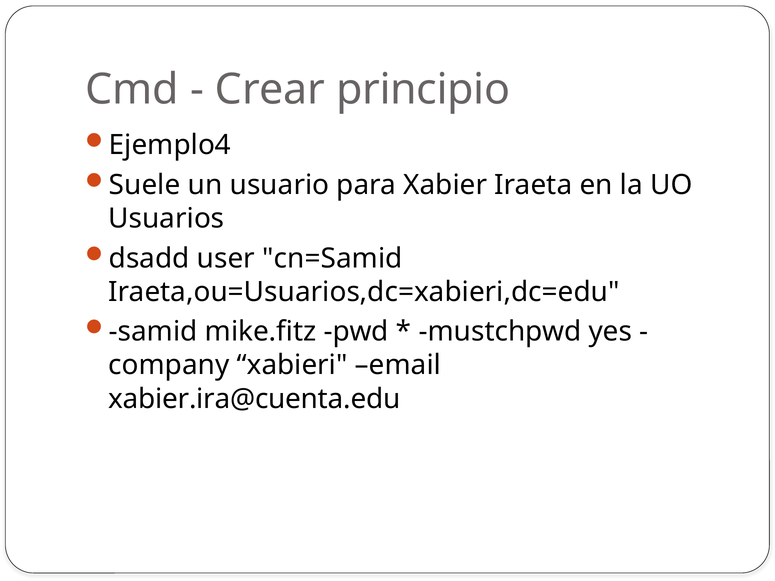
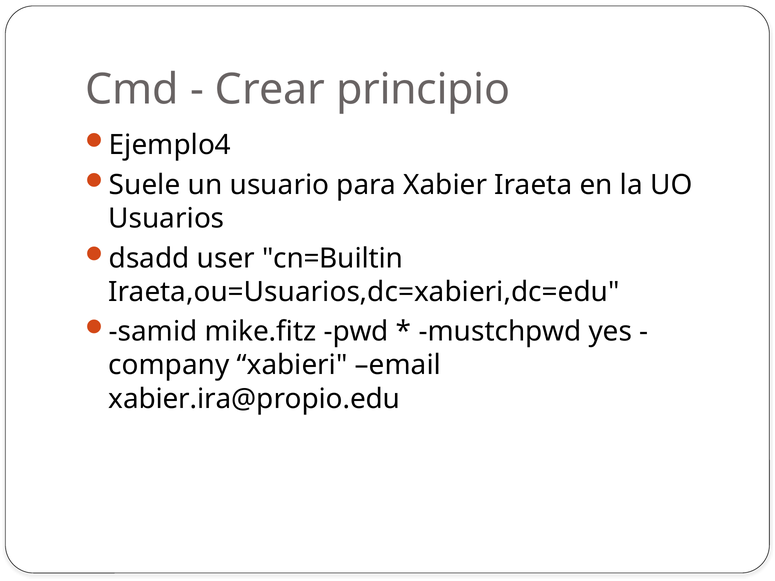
cn=Samid: cn=Samid -> cn=Builtin
xabier.ira@cuenta.edu: xabier.ira@cuenta.edu -> xabier.ira@propio.edu
